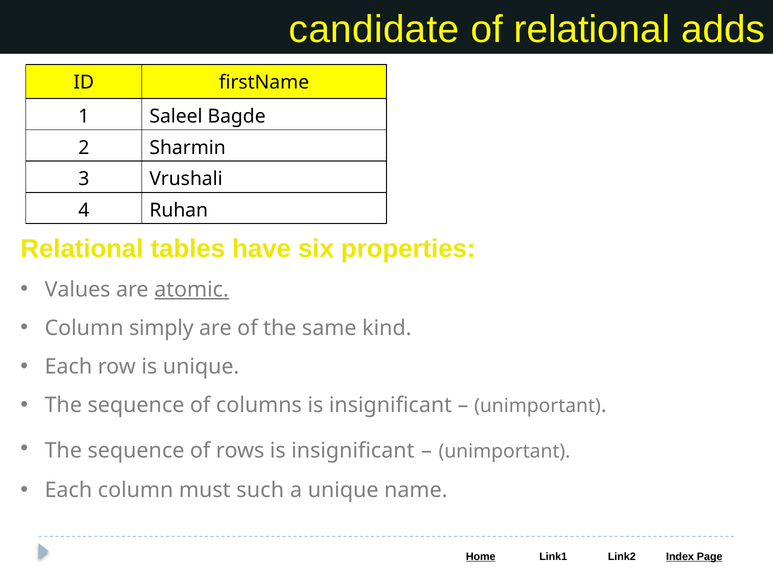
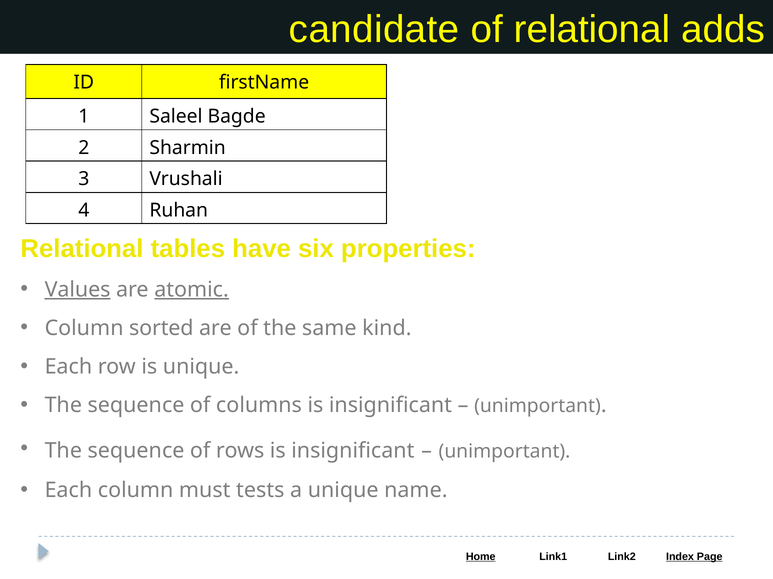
Values underline: none -> present
simply: simply -> sorted
such: such -> tests
